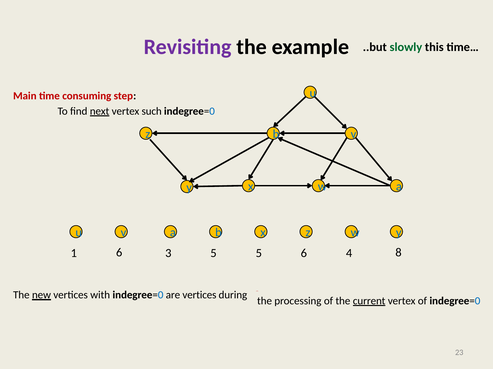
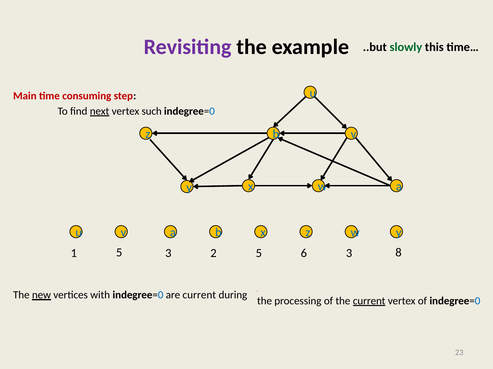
1 6: 6 -> 5
3 5: 5 -> 2
6 4: 4 -> 3
are vertices: vertices -> current
